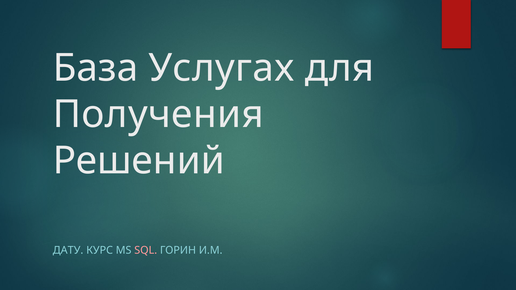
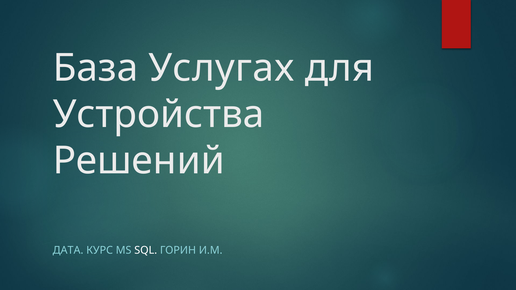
Получения: Получения -> Устройства
ДАТУ: ДАТУ -> ДАТА
SQL colour: pink -> white
